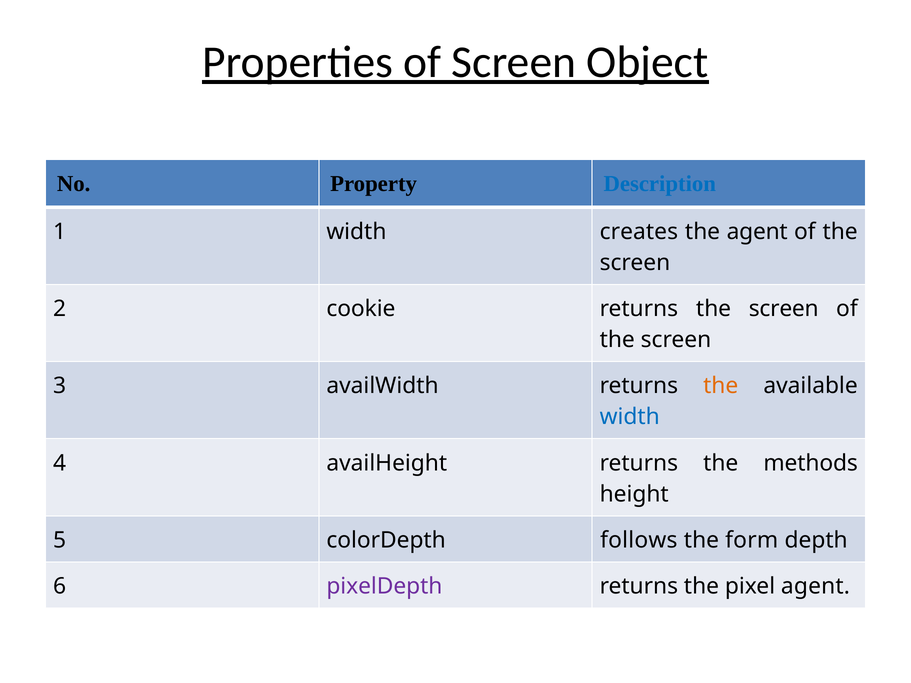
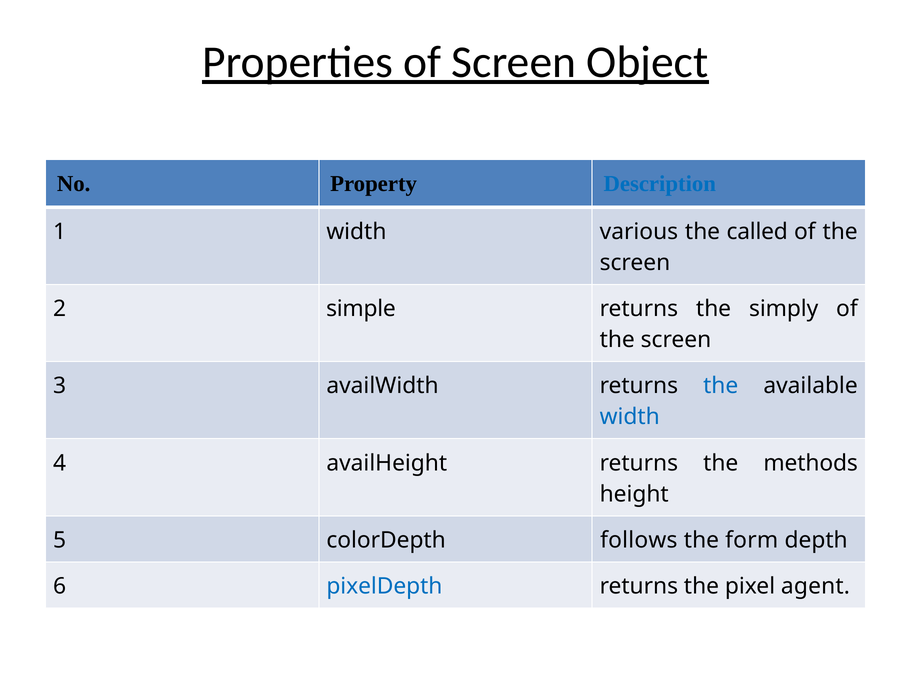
creates: creates -> various
the agent: agent -> called
cookie: cookie -> simple
returns the screen: screen -> simply
the at (721, 386) colour: orange -> blue
pixelDepth colour: purple -> blue
